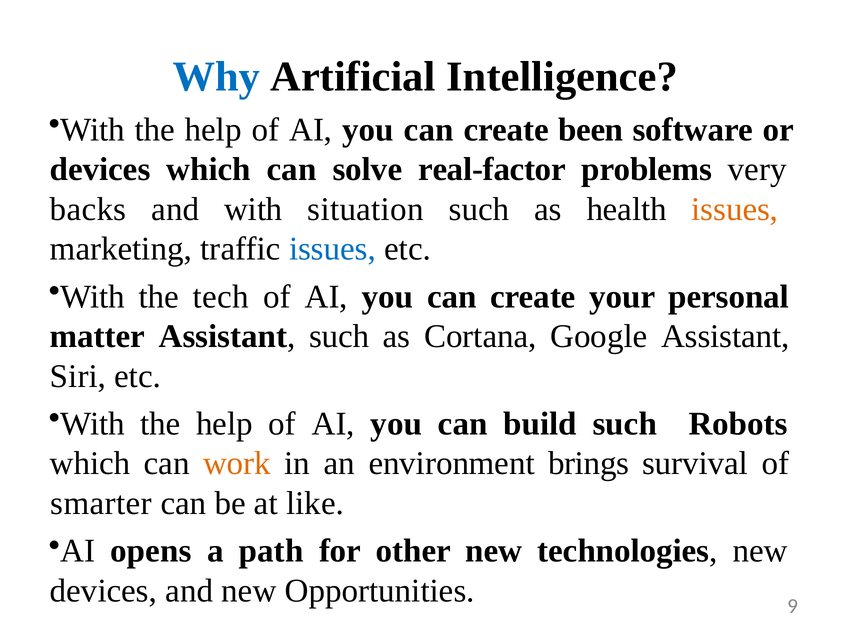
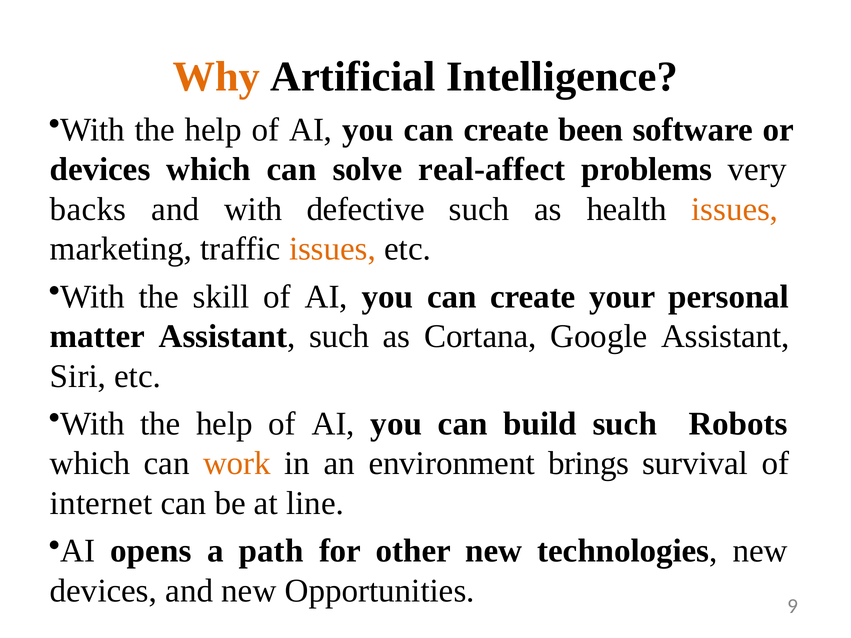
Why colour: blue -> orange
real-factor: real-factor -> real-affect
situation: situation -> defective
issues at (333, 249) colour: blue -> orange
tech: tech -> skill
smarter: smarter -> internet
like: like -> line
